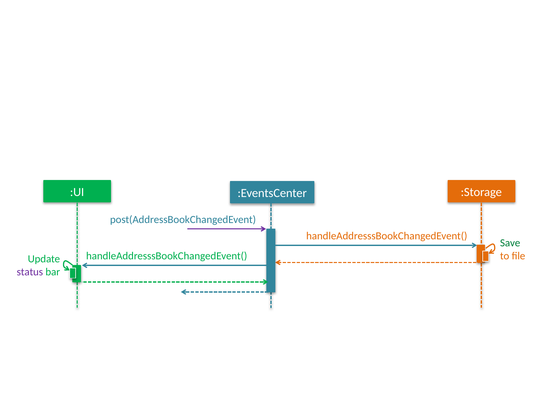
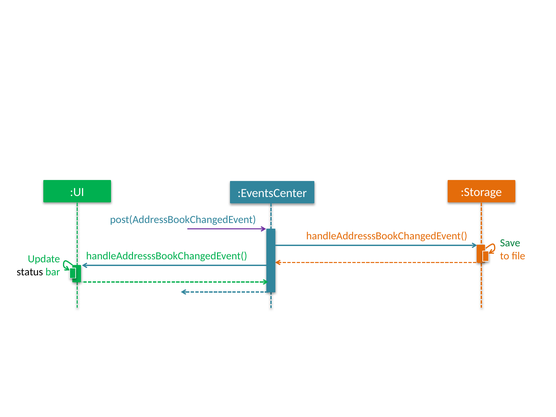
status colour: purple -> black
